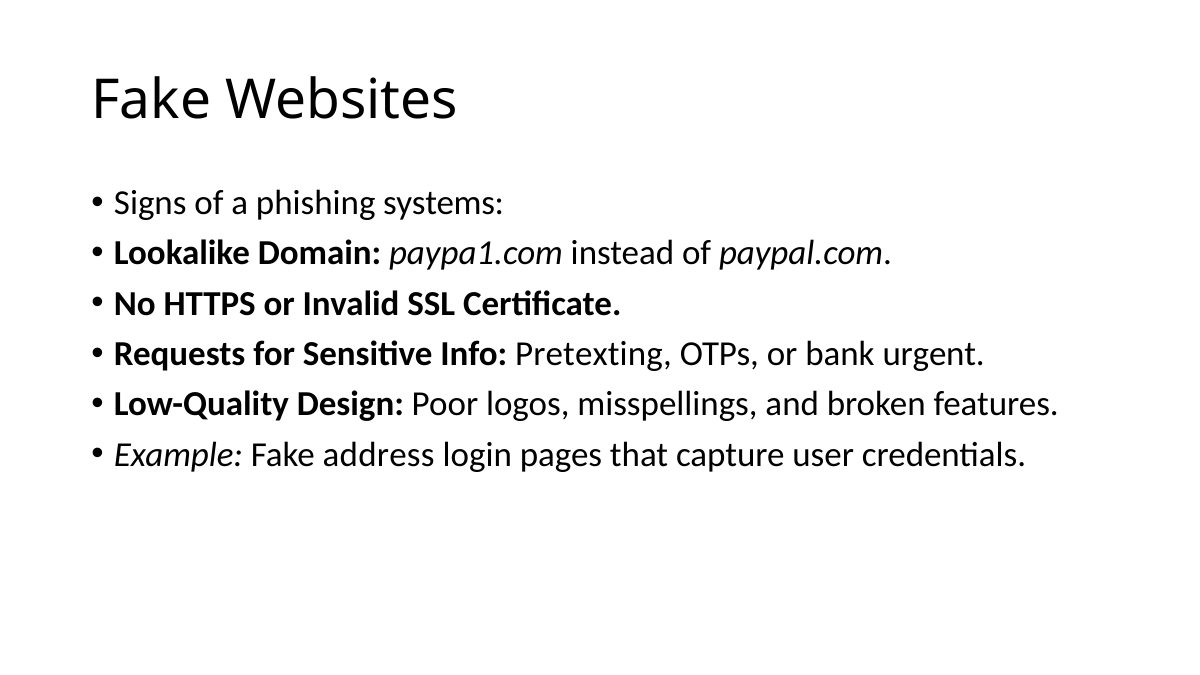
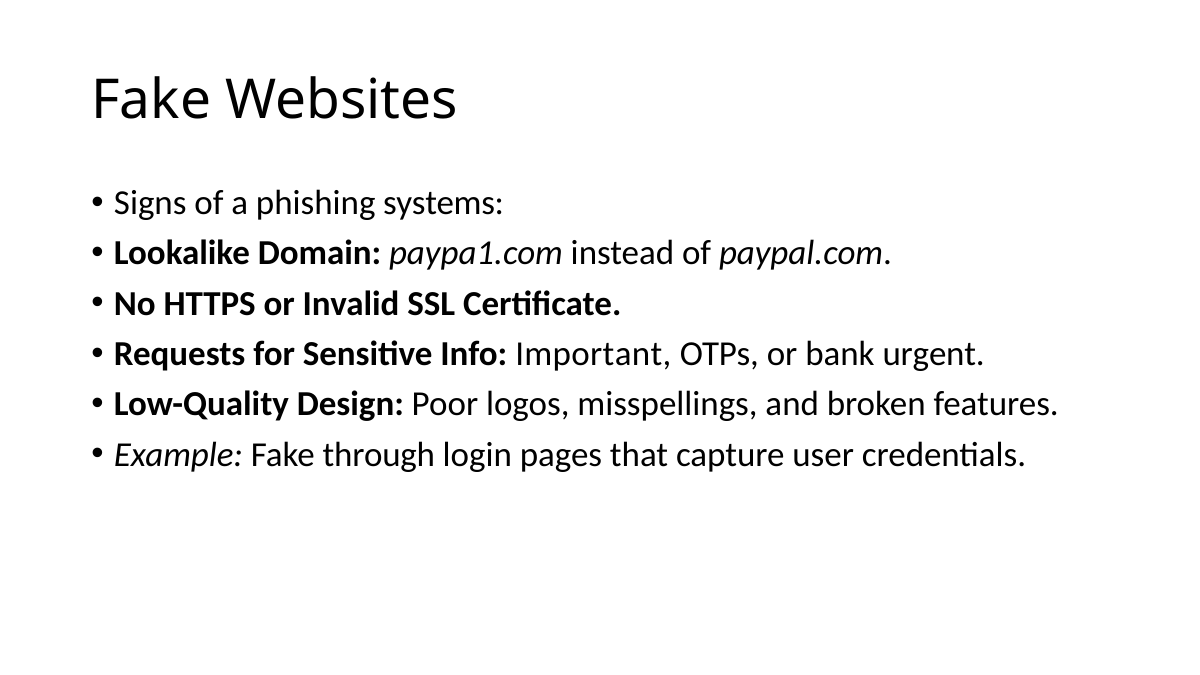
Pretexting: Pretexting -> Important
address: address -> through
